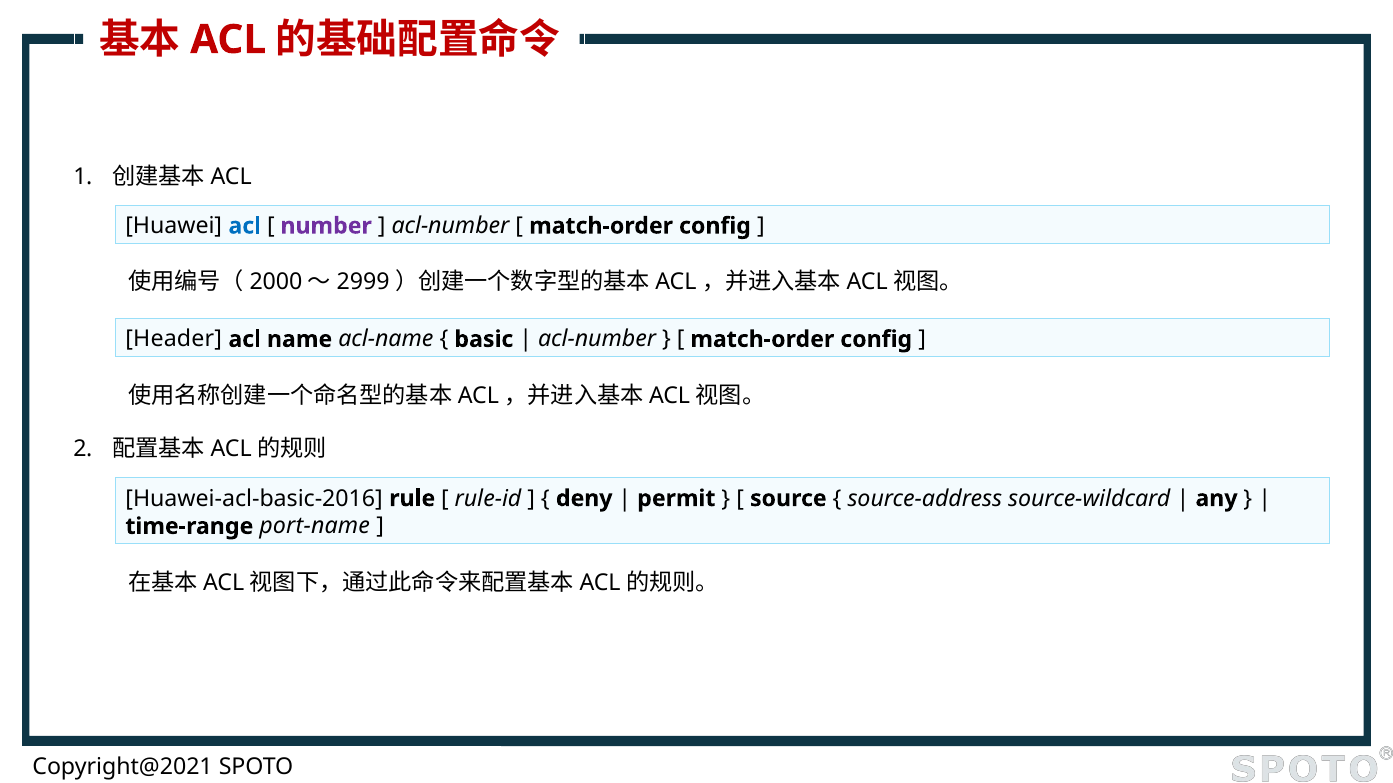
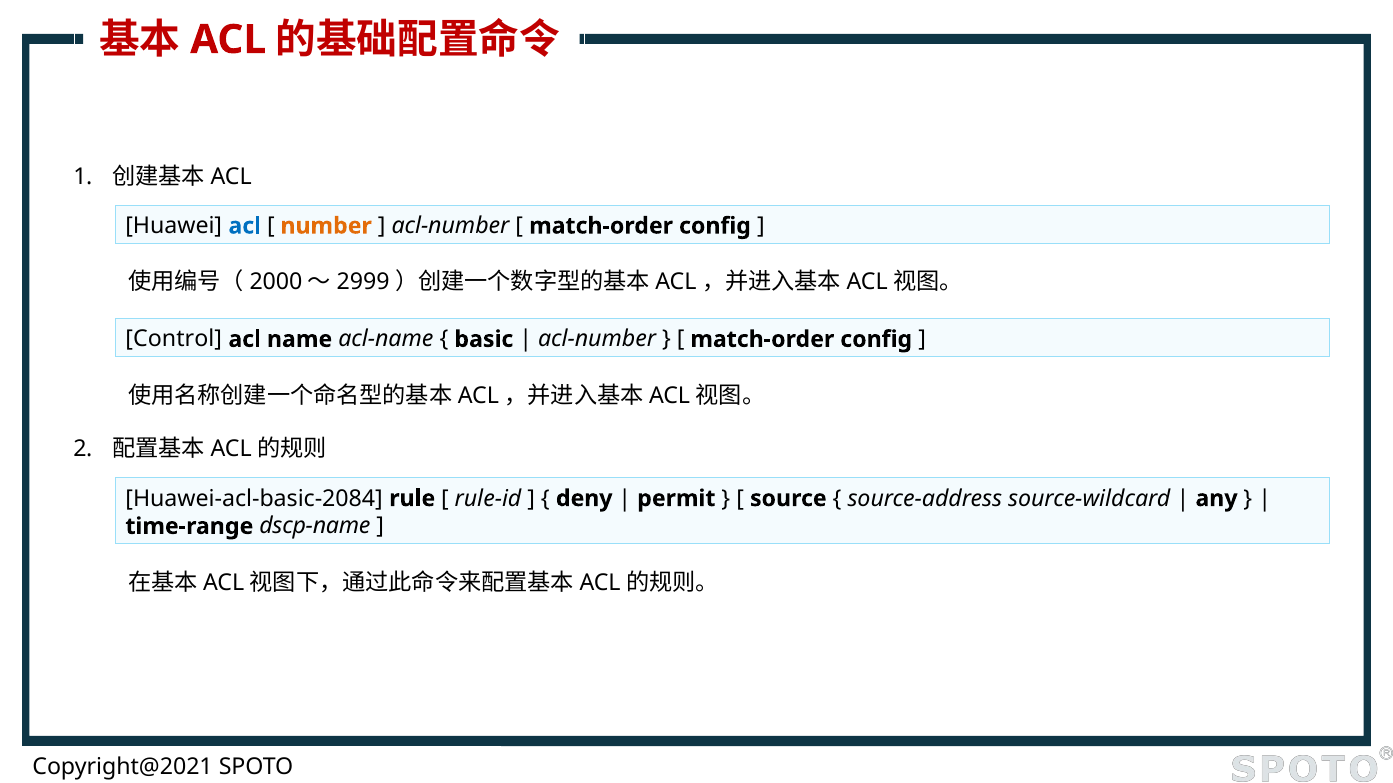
number colour: purple -> orange
Header: Header -> Control
Huawei-acl-basic-2016: Huawei-acl-basic-2016 -> Huawei-acl-basic-2084
port-name: port-name -> dscp-name
